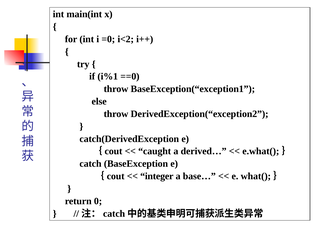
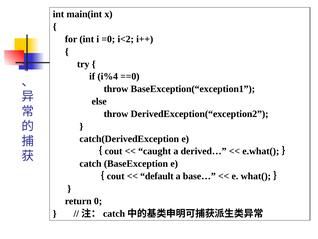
i%1: i%1 -> i%4
integer: integer -> default
